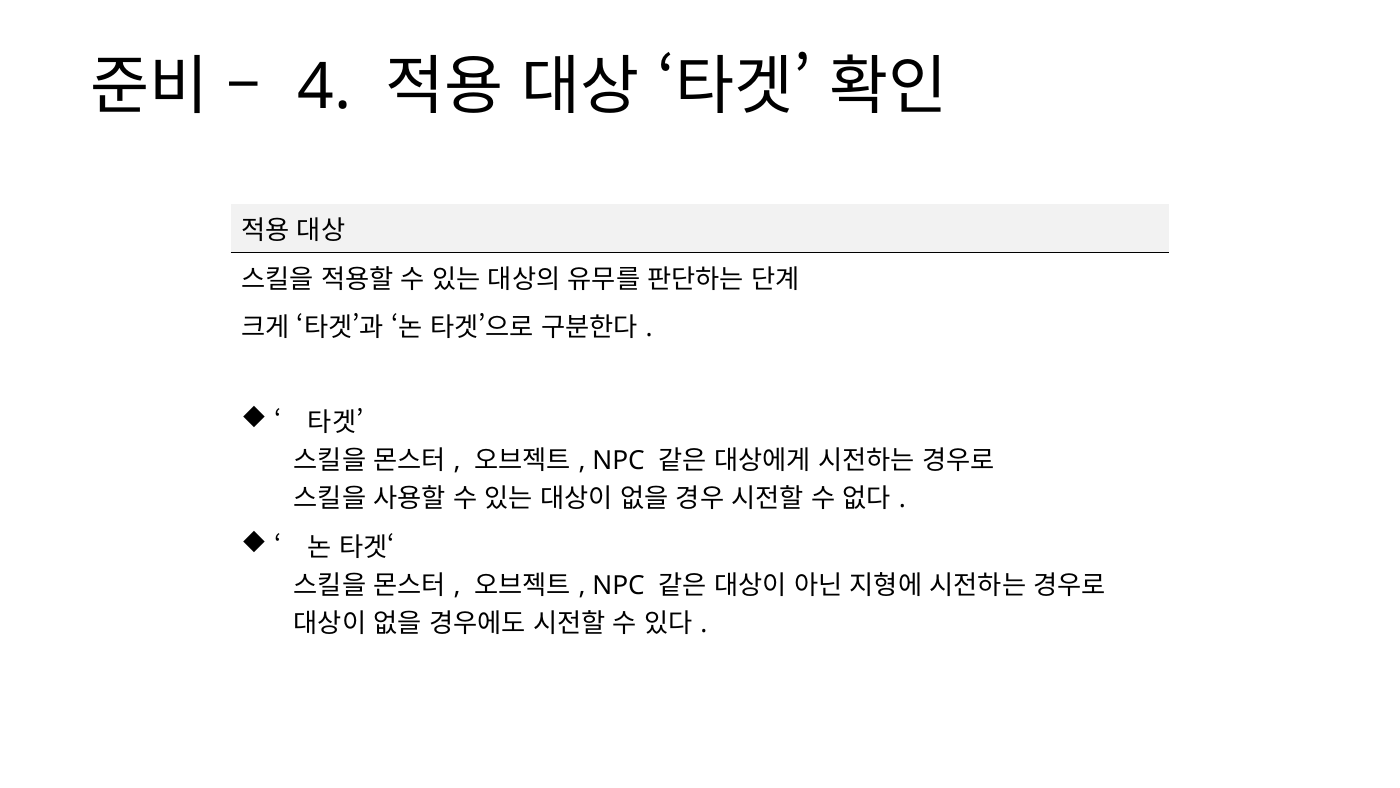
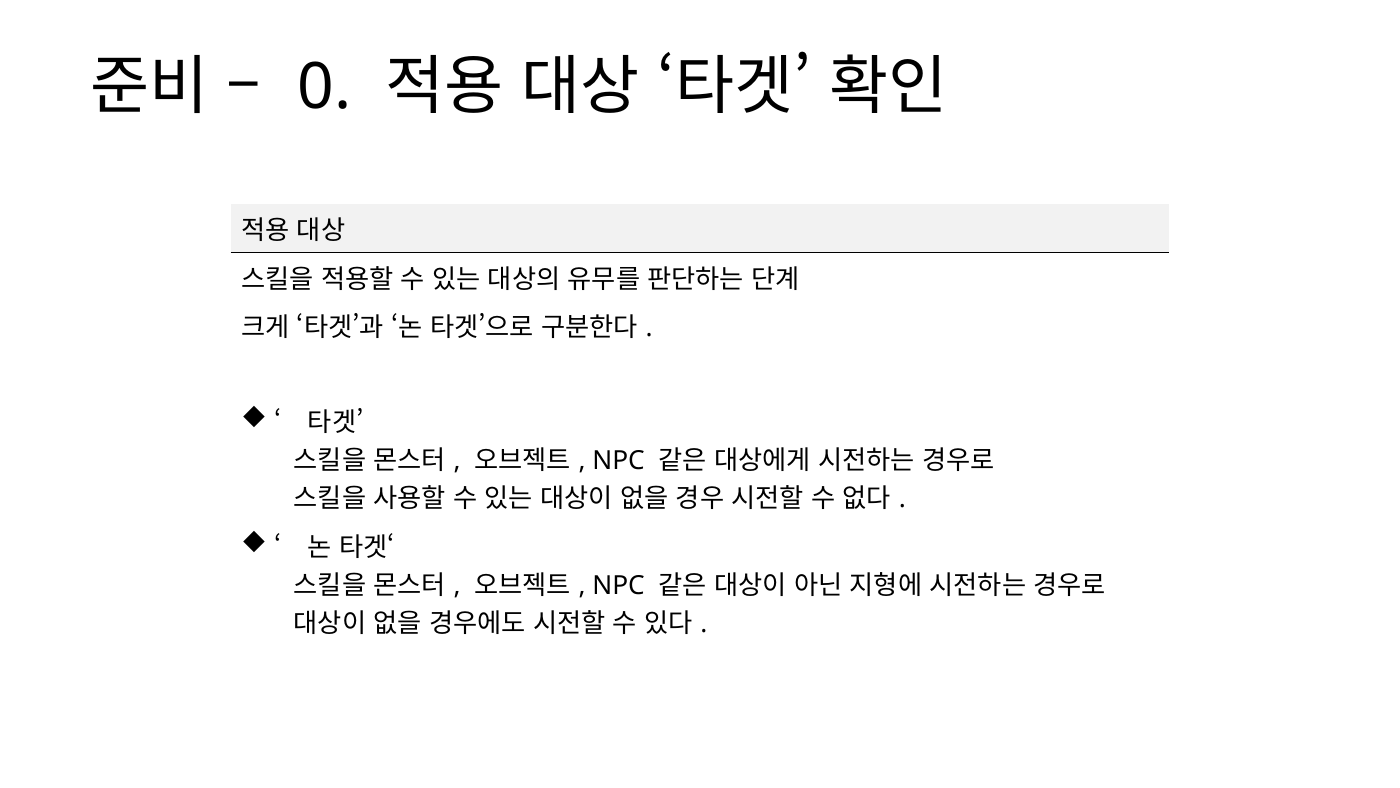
4: 4 -> 0
